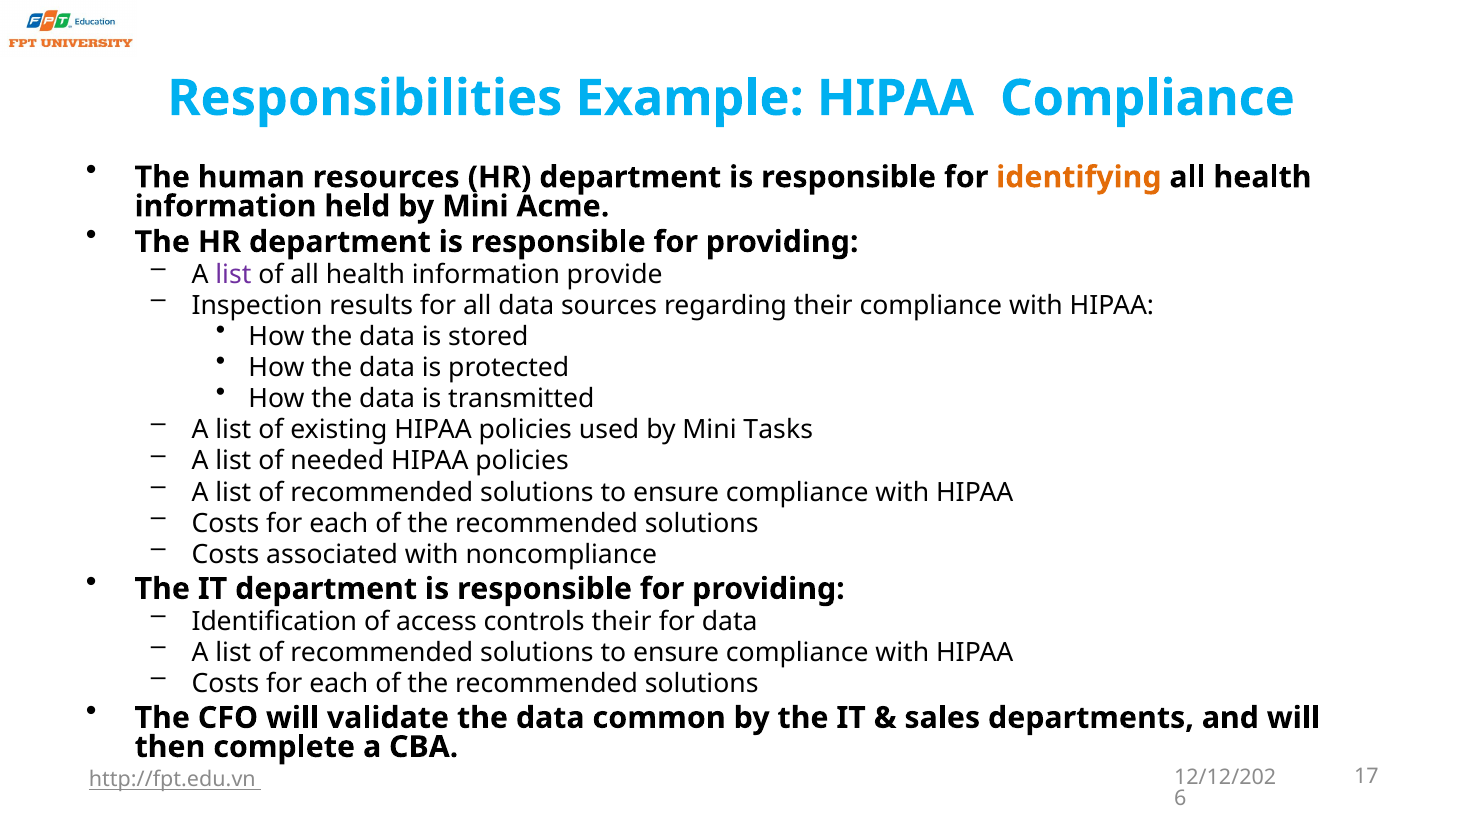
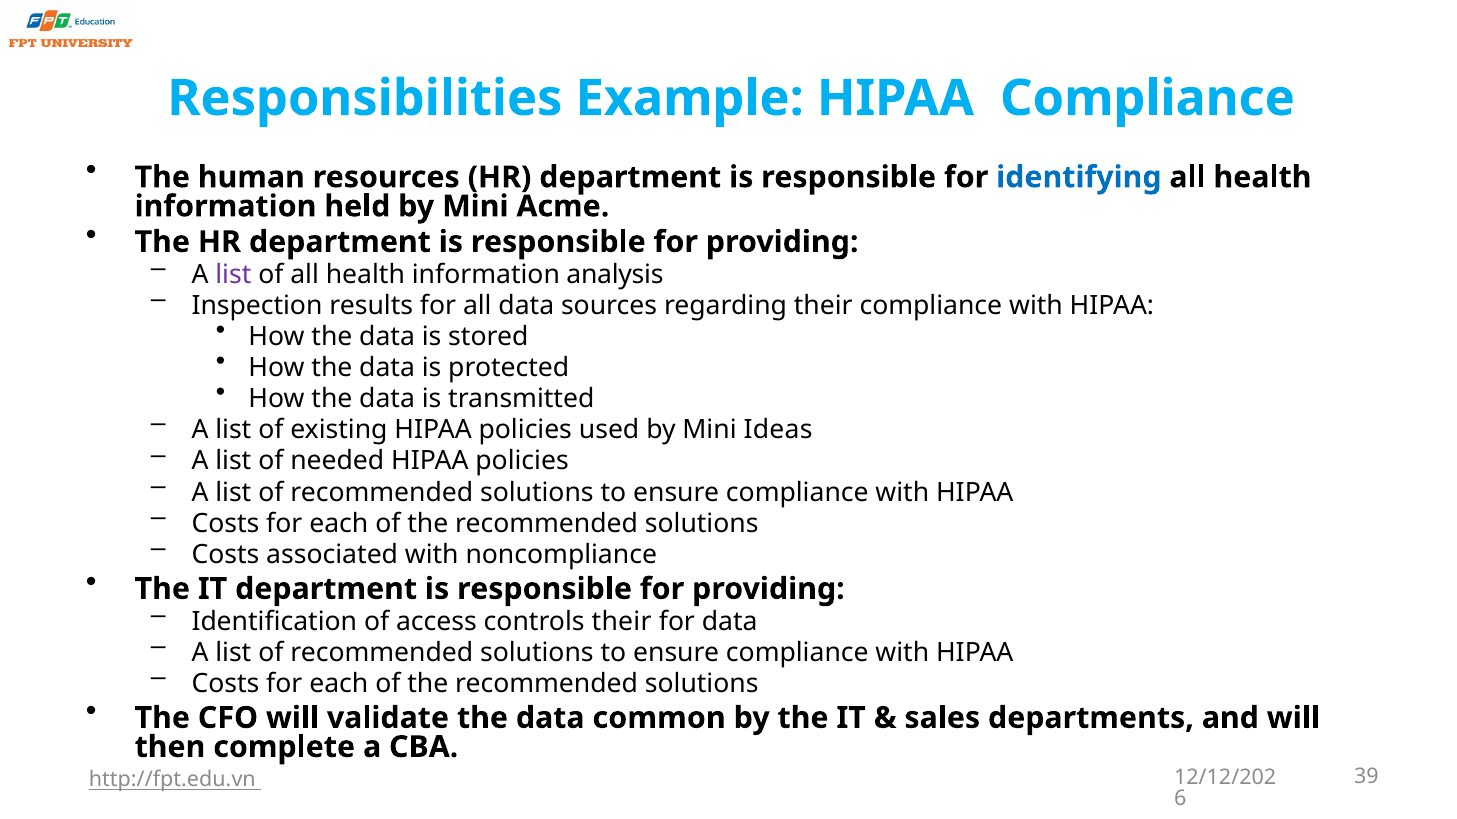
identifying colour: orange -> blue
provide: provide -> analysis
Tasks: Tasks -> Ideas
17: 17 -> 39
